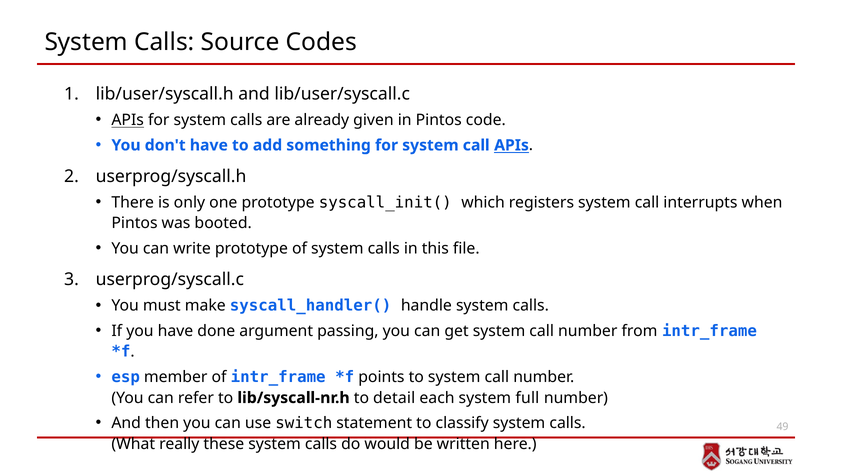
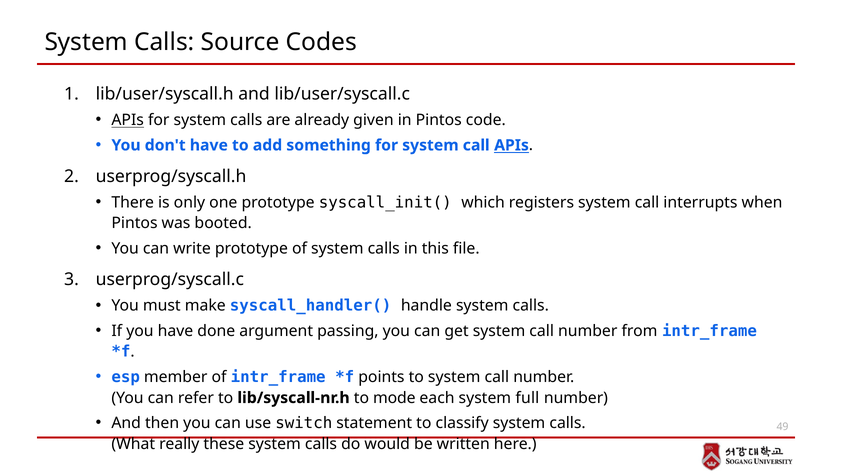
detail: detail -> mode
